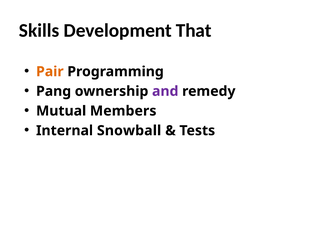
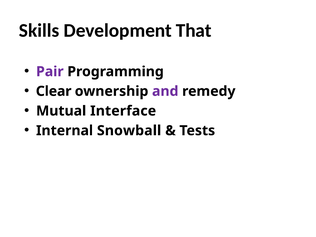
Pair colour: orange -> purple
Pang: Pang -> Clear
Members: Members -> Interface
